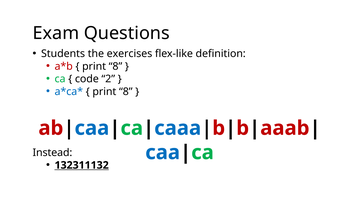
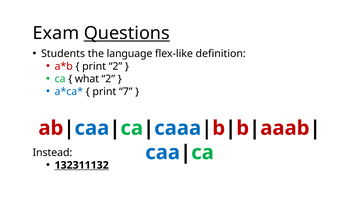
Questions underline: none -> present
exercises: exercises -> language
8 at (116, 66): 8 -> 2
code: code -> what
8 at (126, 92): 8 -> 7
